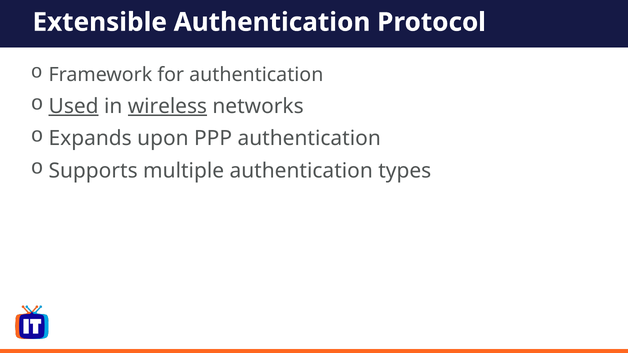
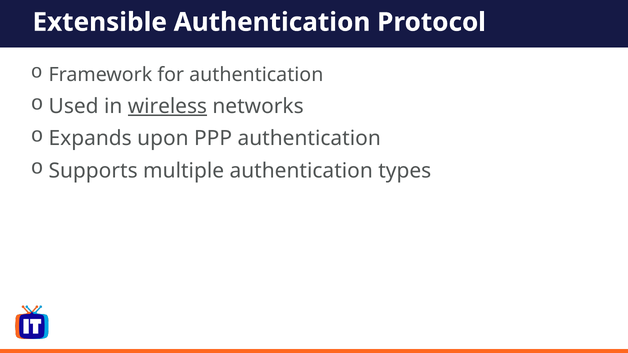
Used underline: present -> none
